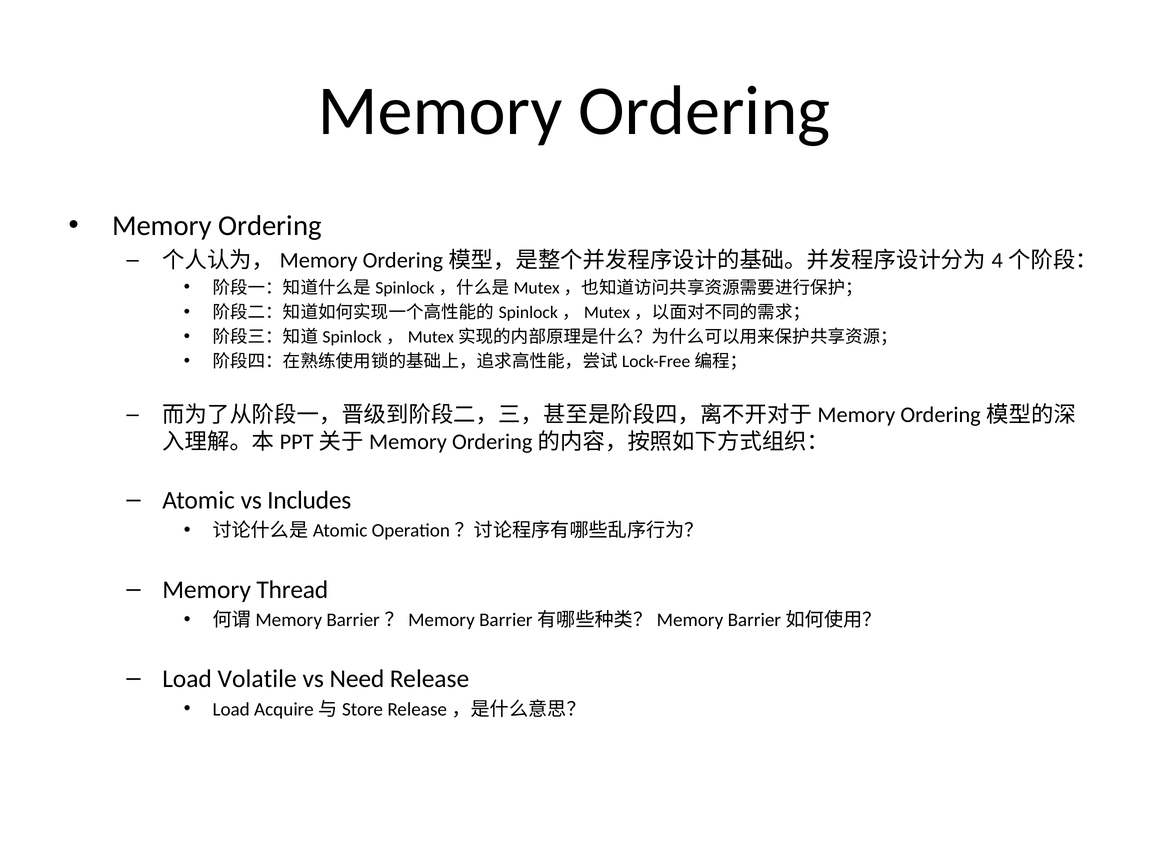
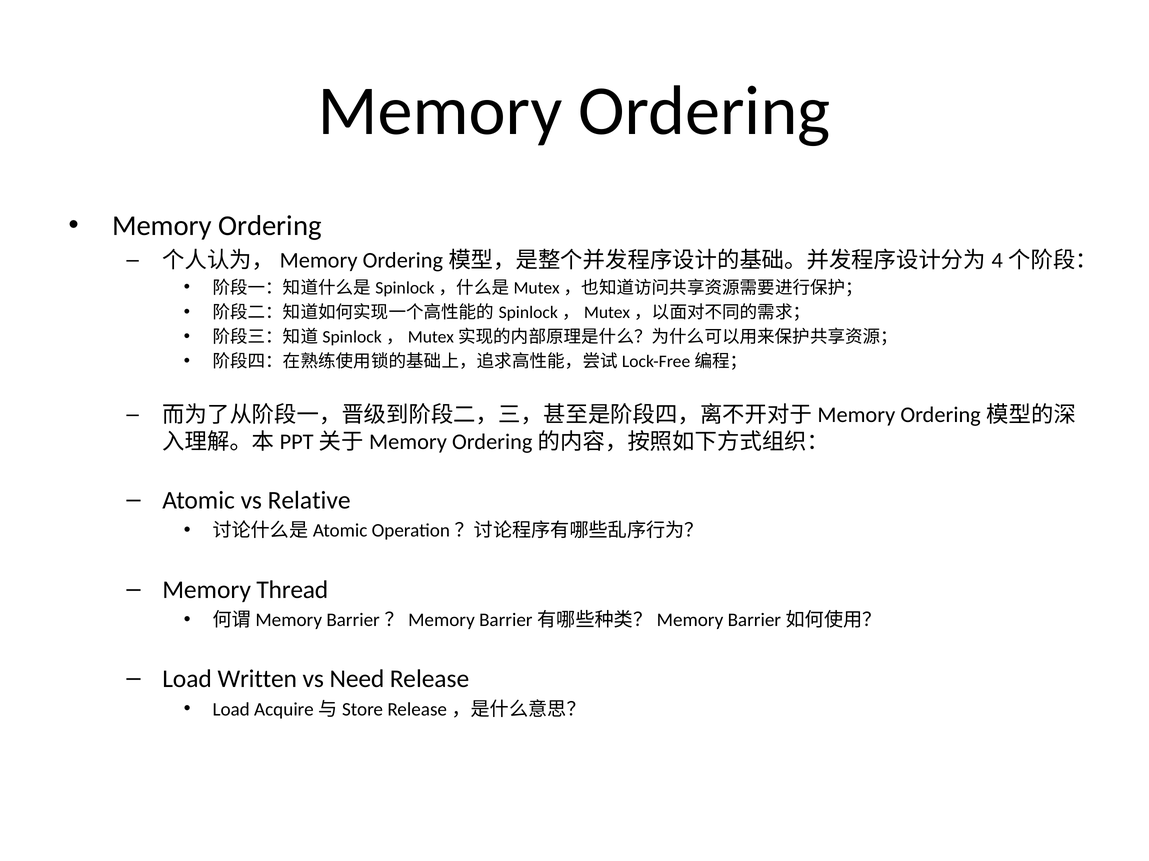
Includes: Includes -> Relative
Volatile: Volatile -> Written
